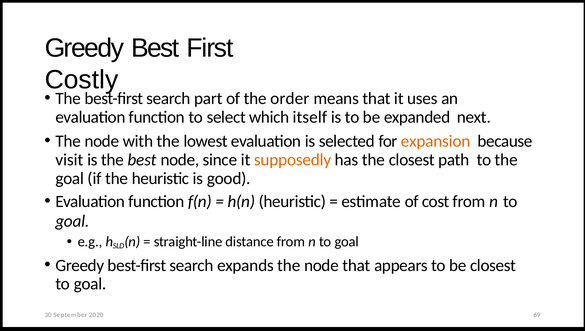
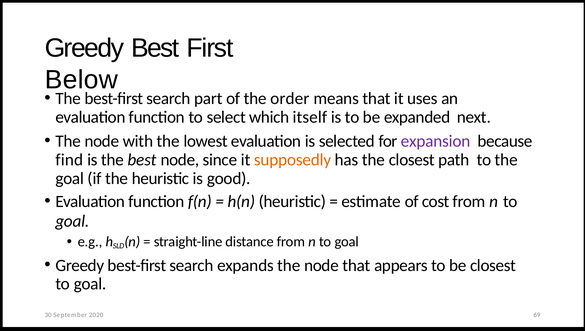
Costly: Costly -> Below
expansion colour: orange -> purple
visit: visit -> find
